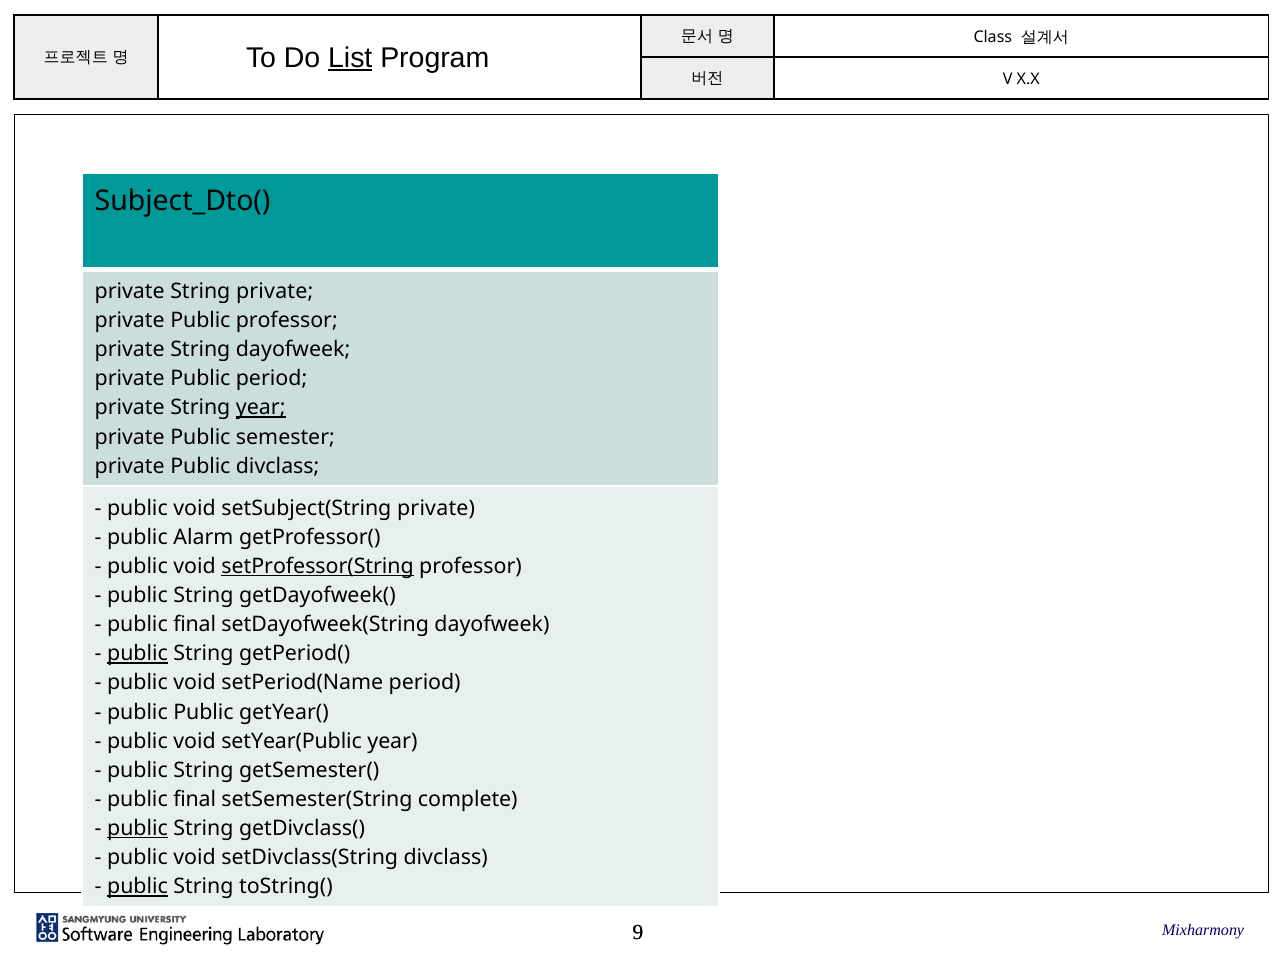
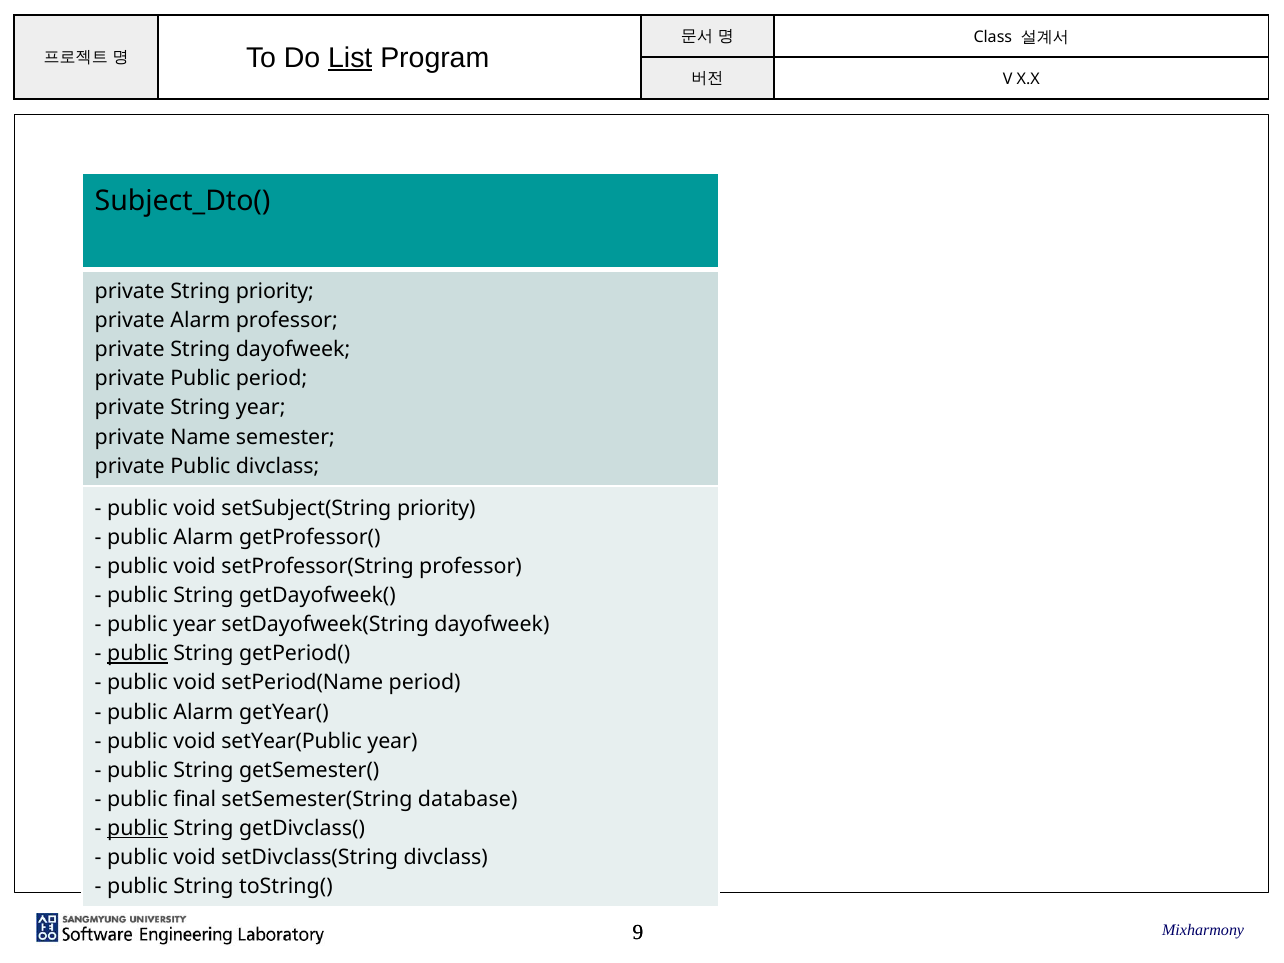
String private: private -> priority
Public at (200, 321): Public -> Alarm
year at (261, 408) underline: present -> none
Public at (200, 437): Public -> Name
setSubject(String private: private -> priority
setProfessor(String underline: present -> none
final at (195, 625): final -> year
Public at (203, 712): Public -> Alarm
complete: complete -> database
public at (137, 887) underline: present -> none
